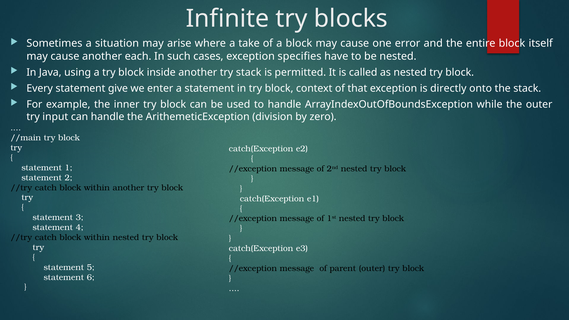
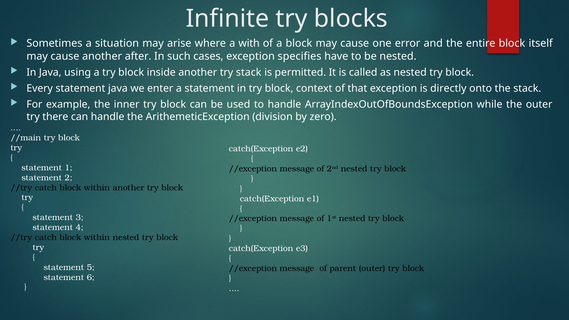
take: take -> with
each: each -> after
statement give: give -> java
input: input -> there
